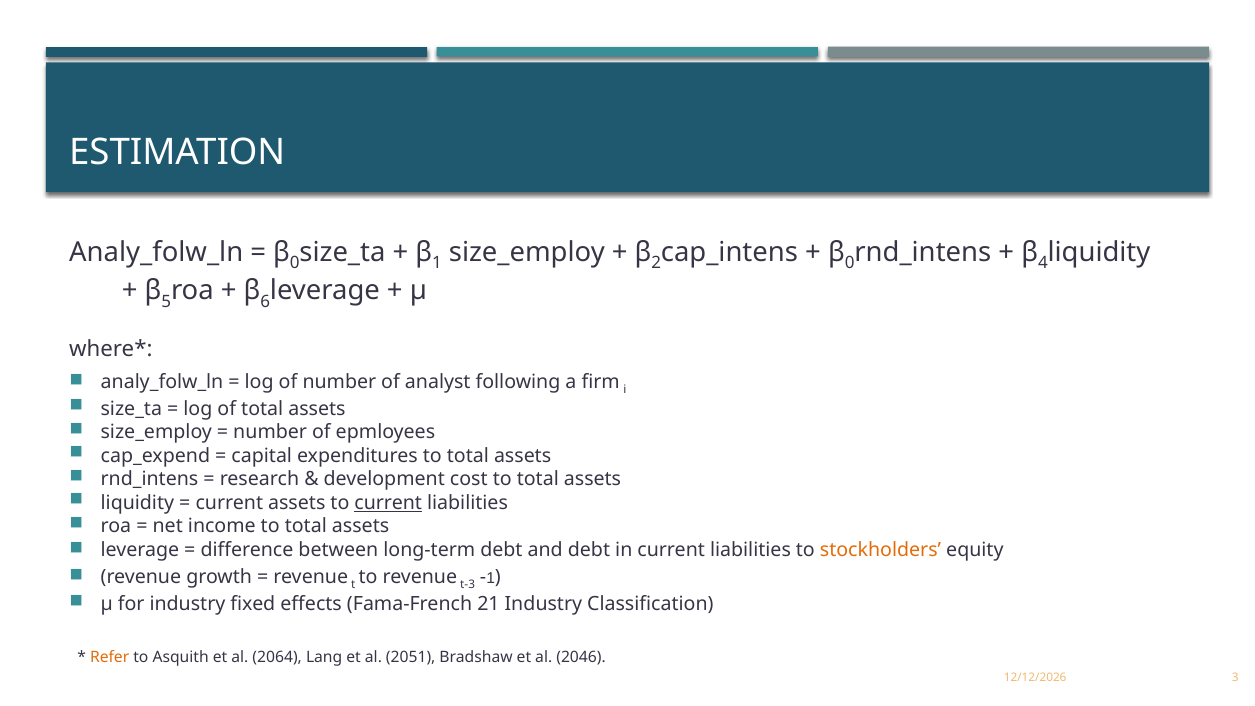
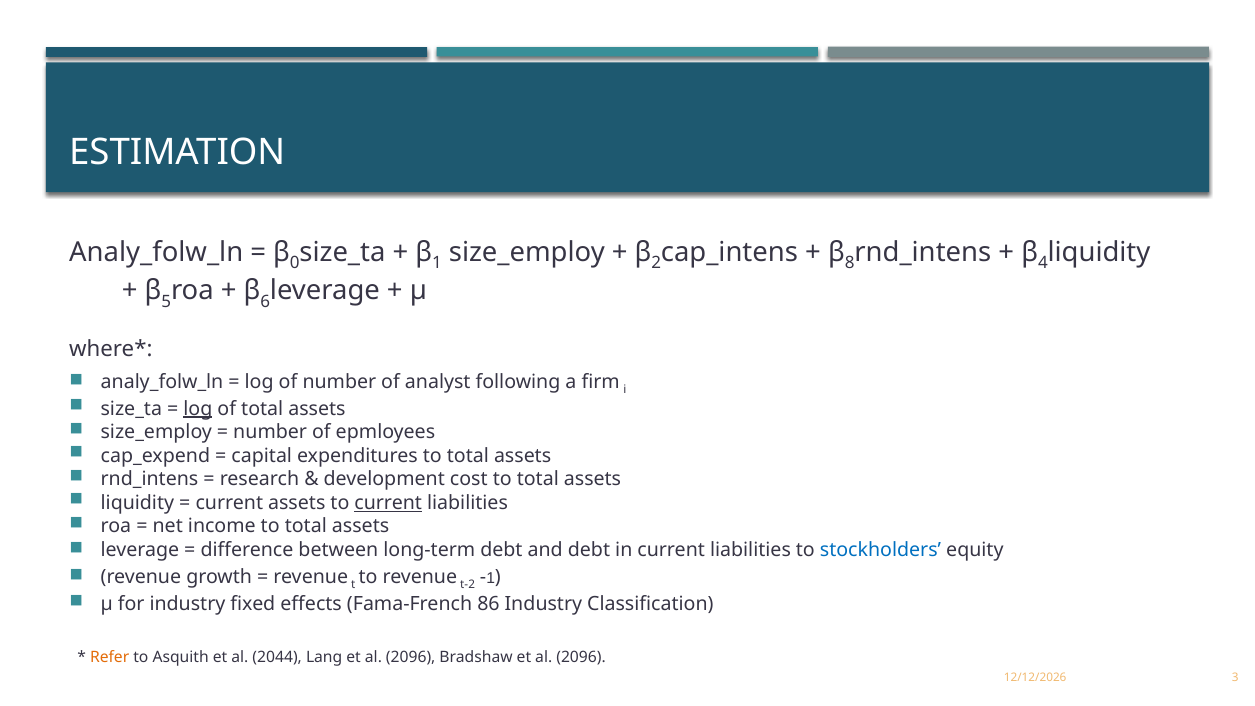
0 at (850, 263): 0 -> 8
log at (198, 409) underline: none -> present
stockholders colour: orange -> blue
t-3: t-3 -> t-2
21: 21 -> 86
2064: 2064 -> 2044
Lang et al 2051: 2051 -> 2096
Bradshaw et al 2046: 2046 -> 2096
